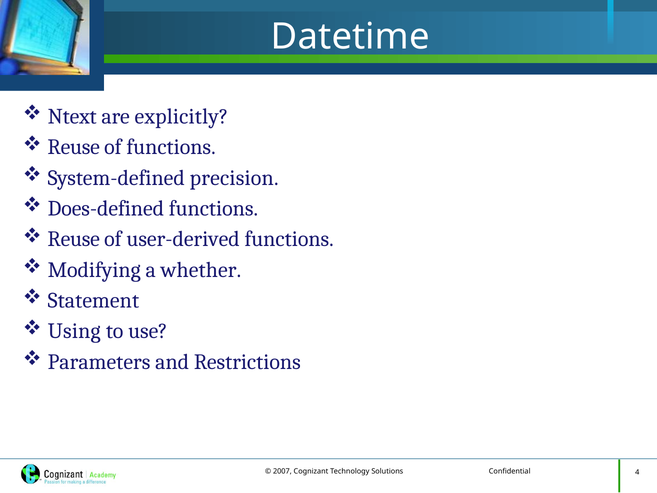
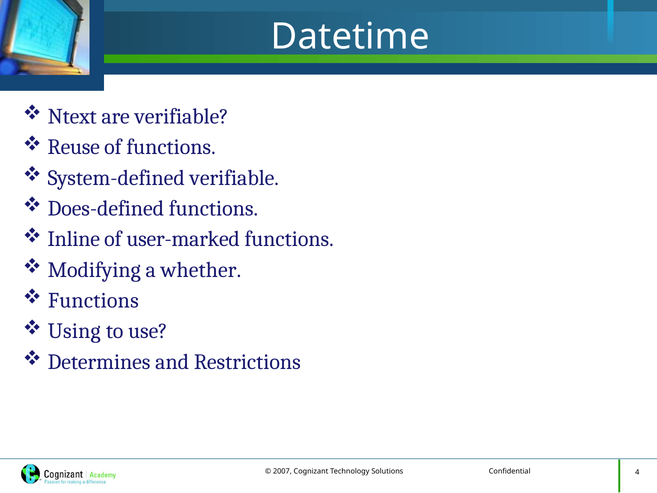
are explicitly: explicitly -> verifiable
System-defined precision: precision -> verifiable
Reuse at (74, 239): Reuse -> Inline
user-derived: user-derived -> user-marked
Statement at (93, 300): Statement -> Functions
Parameters: Parameters -> Determines
